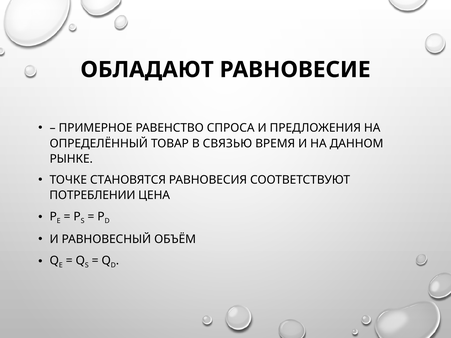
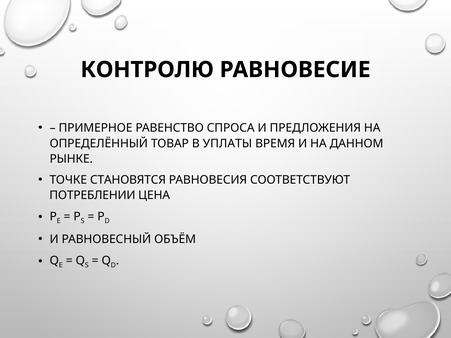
ОБЛАДАЮТ: ОБЛАДАЮТ -> КОНТРОЛЮ
СВЯЗЬЮ: СВЯЗЬЮ -> УПЛАТЫ
